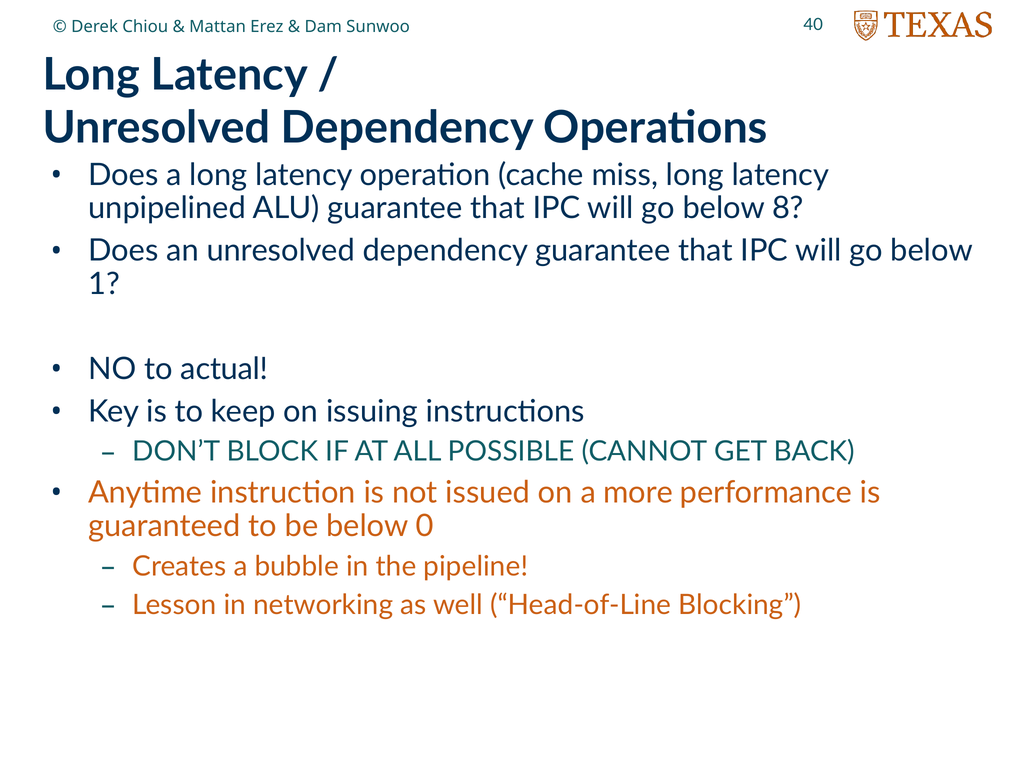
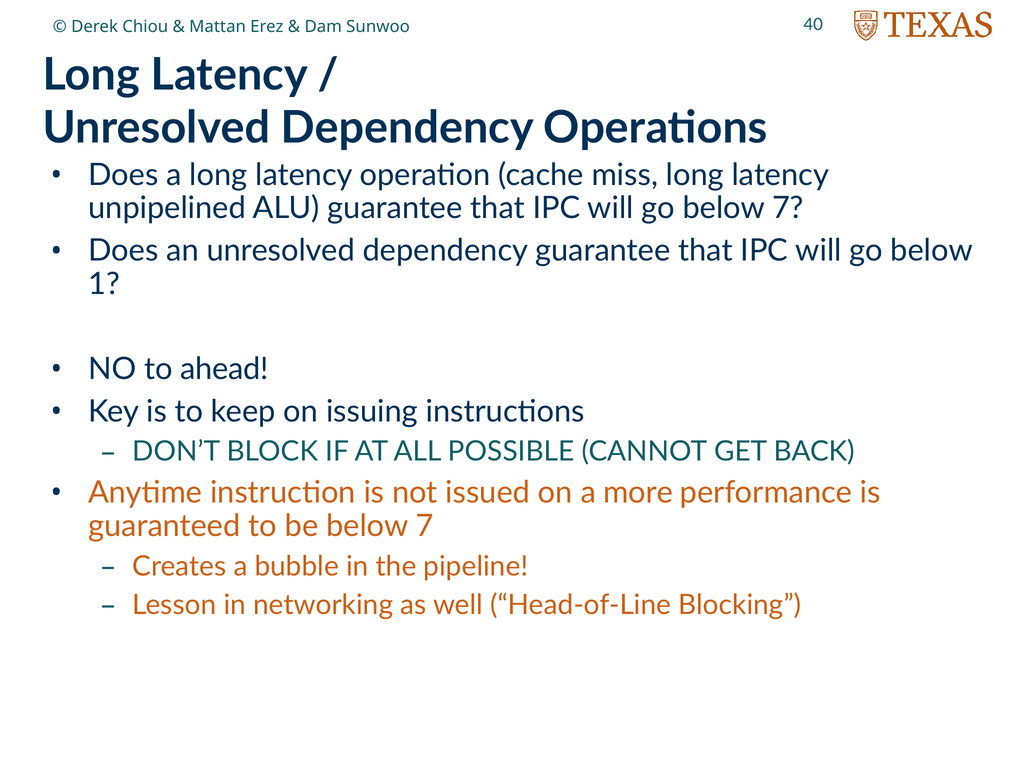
go below 8: 8 -> 7
actual: actual -> ahead
be below 0: 0 -> 7
